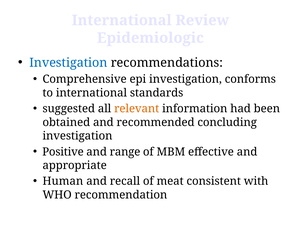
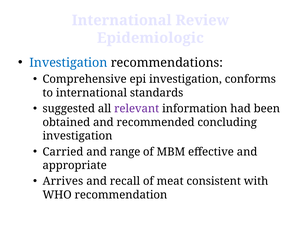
relevant colour: orange -> purple
Positive: Positive -> Carried
Human: Human -> Arrives
